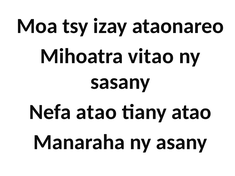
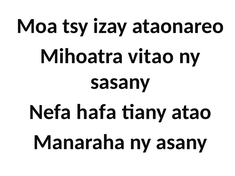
Nefa atao: atao -> hafa
